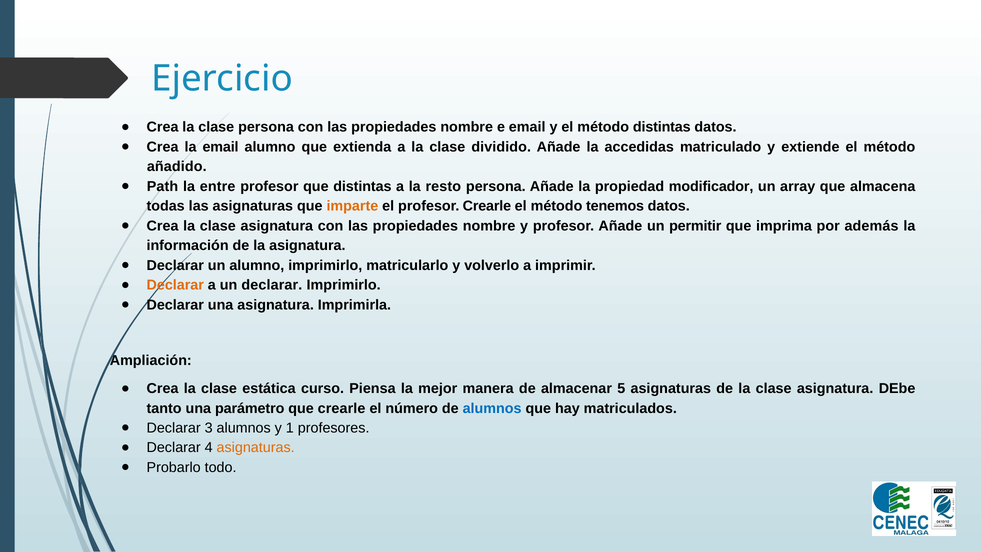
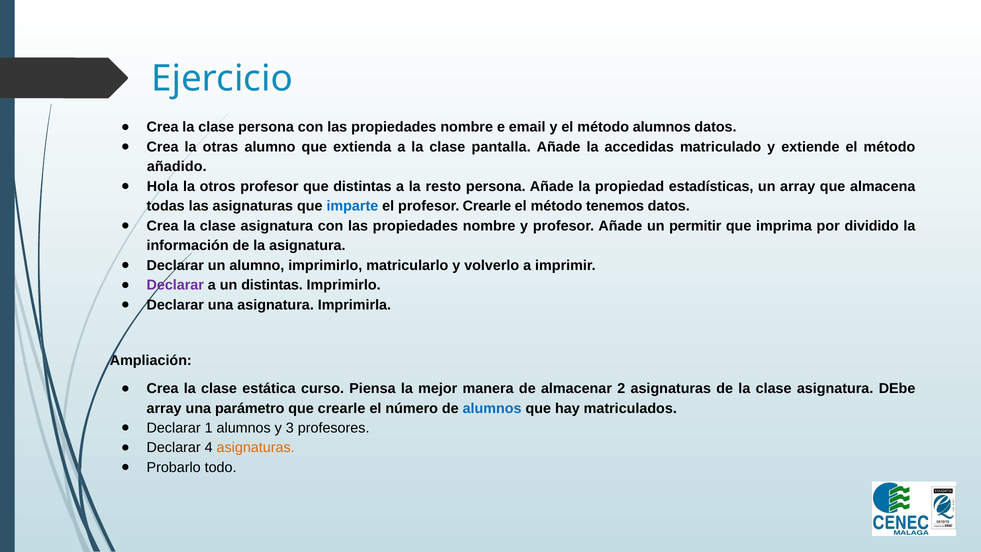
método distintas: distintas -> alumnos
la email: email -> otras
dividido: dividido -> pantalla
Path: Path -> Hola
entre: entre -> otros
modificador: modificador -> estadísticas
imparte colour: orange -> blue
además: además -> dividido
Declarar at (175, 285) colour: orange -> purple
un declarar: declarar -> distintas
5: 5 -> 2
tanto at (164, 408): tanto -> array
3: 3 -> 1
1: 1 -> 3
